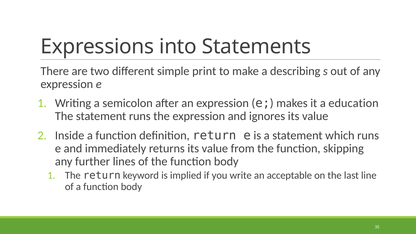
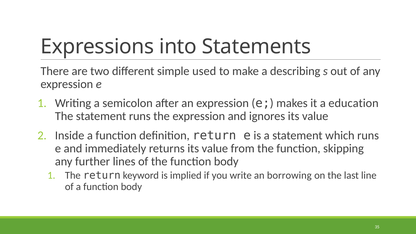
print: print -> used
acceptable: acceptable -> borrowing
